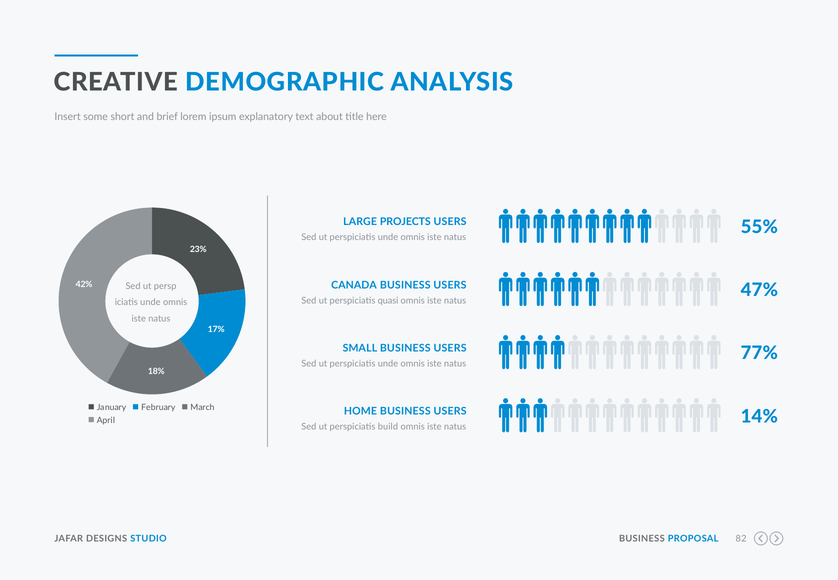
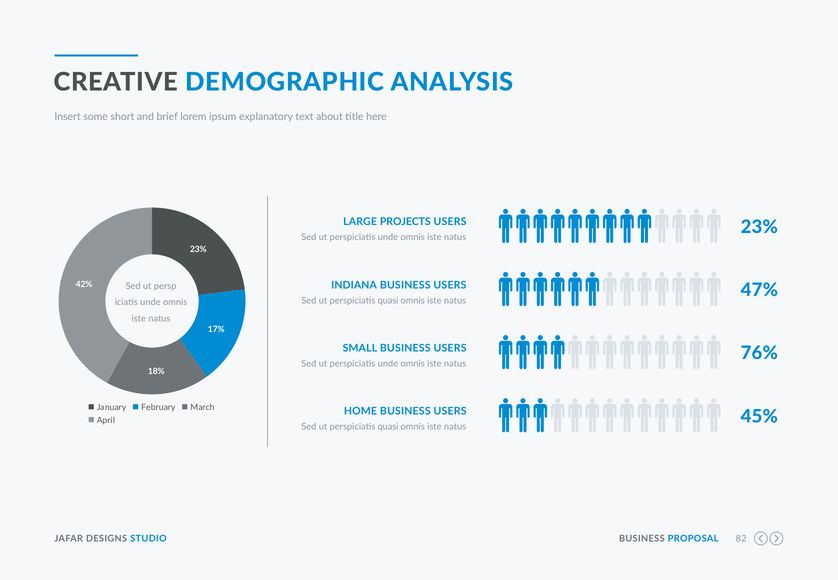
USERS 55%: 55% -> 23%
CANADA: CANADA -> INDIANA
77%: 77% -> 76%
14%: 14% -> 45%
build at (388, 427): build -> quasi
